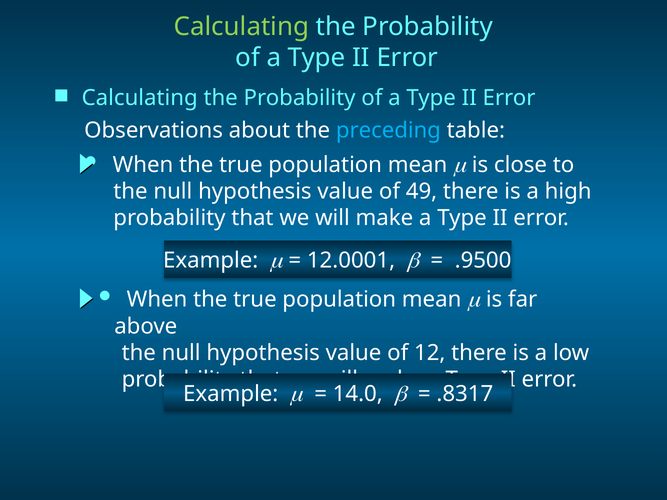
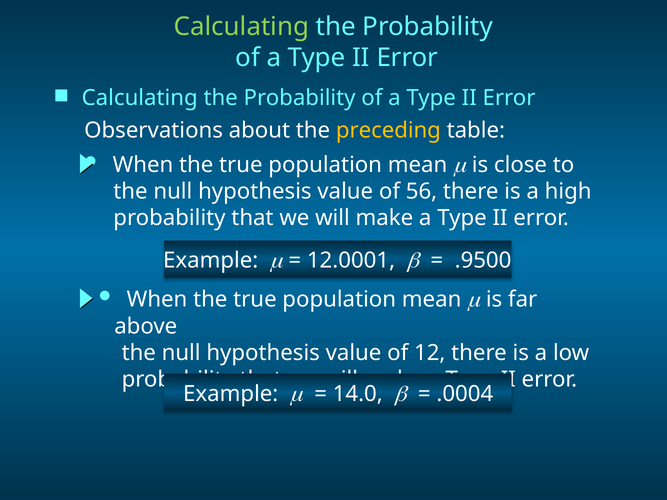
preceding colour: light blue -> yellow
49: 49 -> 56
.8317: .8317 -> .0004
